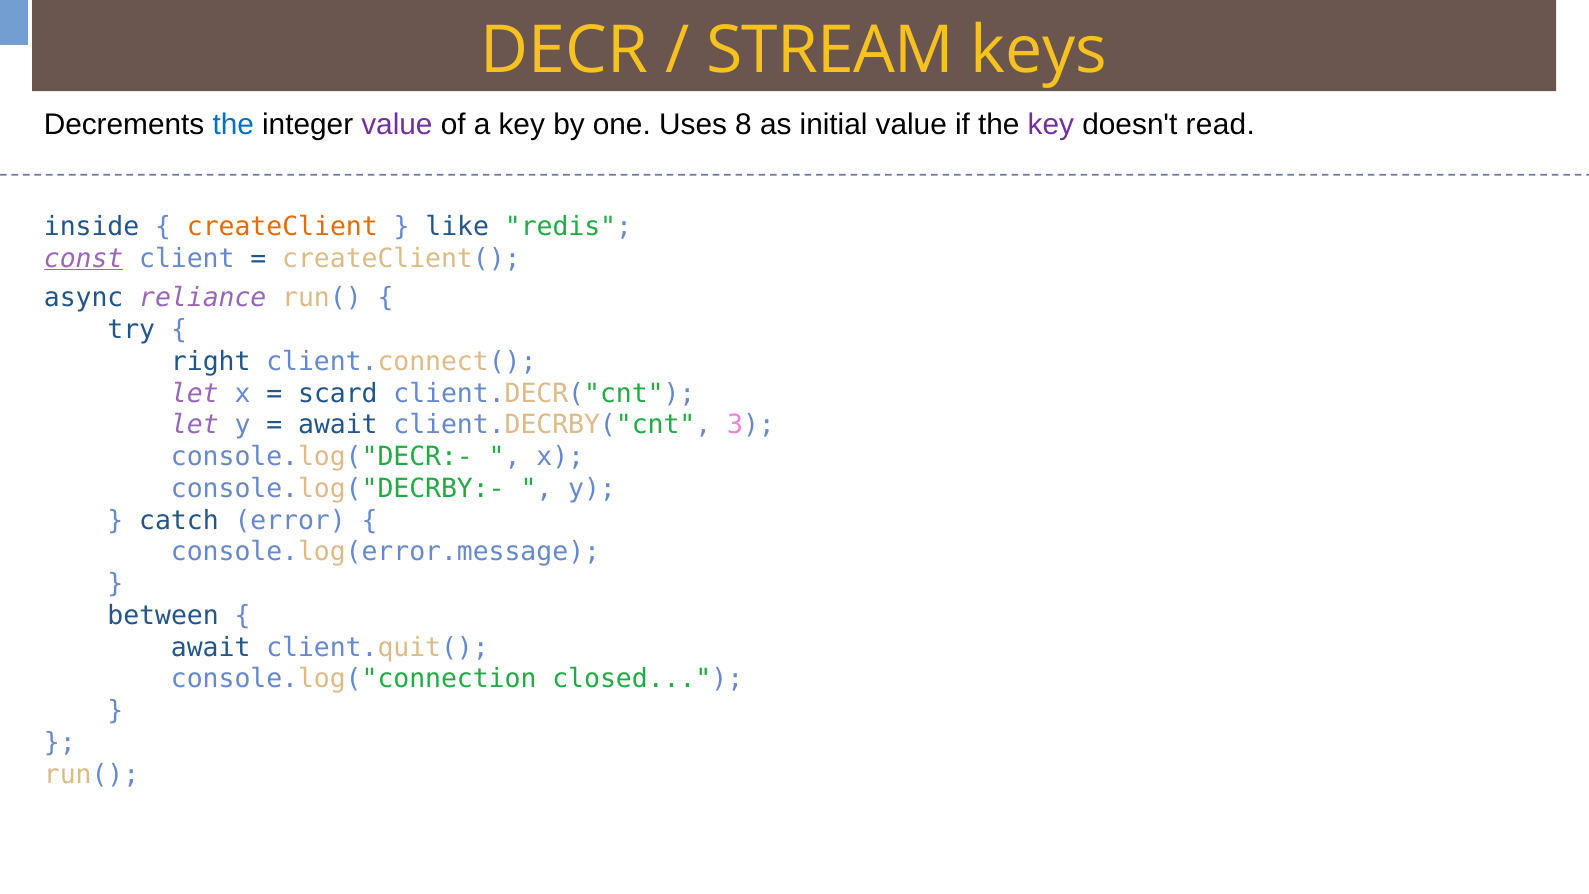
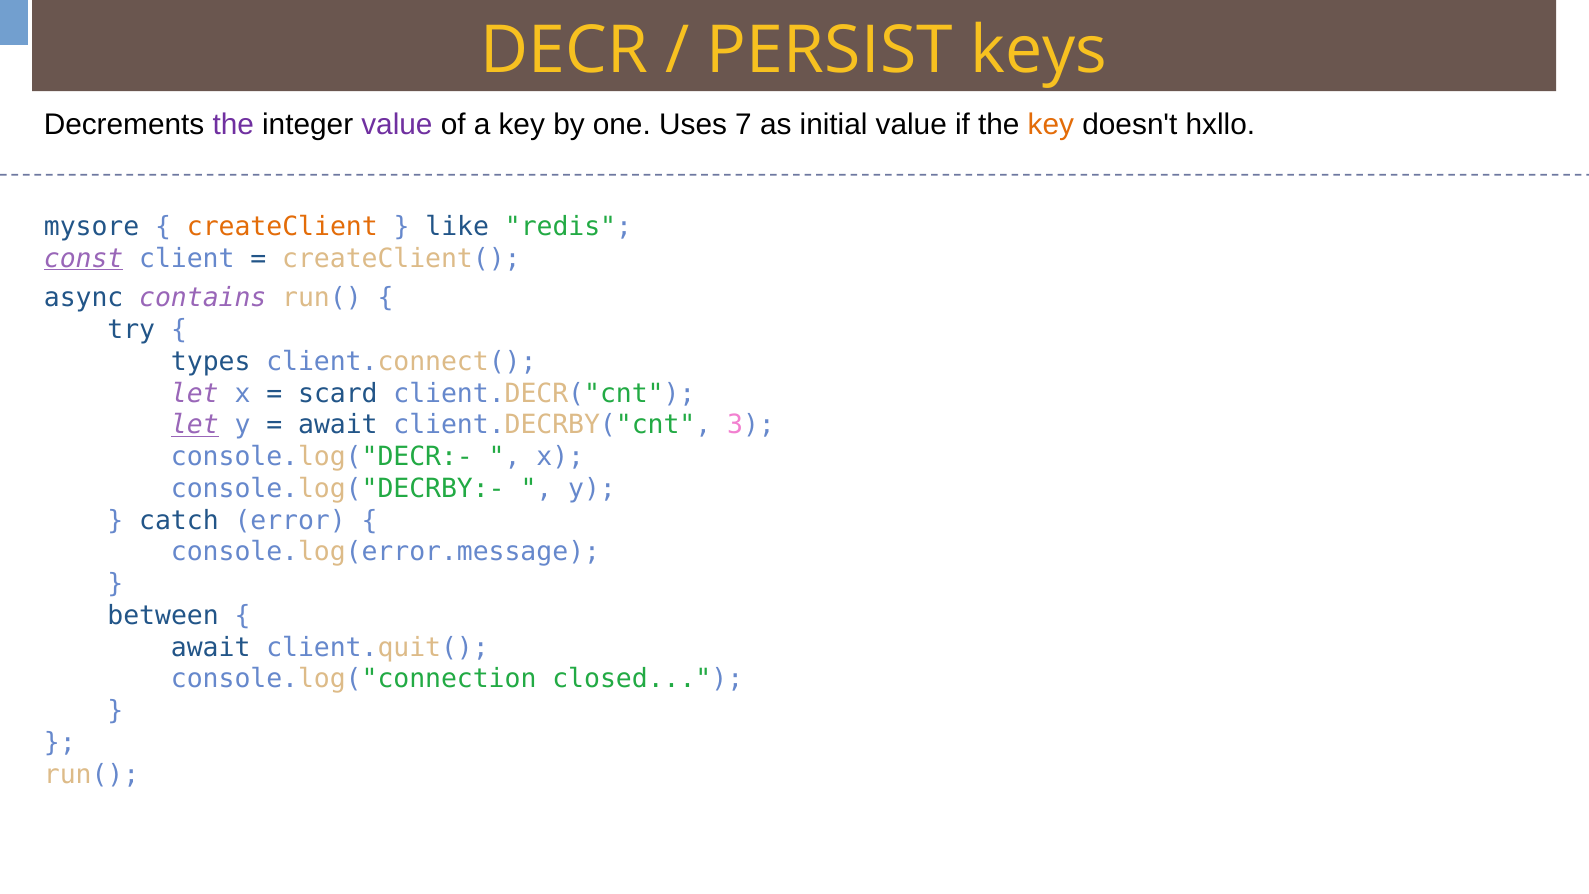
STREAM: STREAM -> PERSIST
the at (233, 125) colour: blue -> purple
8: 8 -> 7
key at (1051, 125) colour: purple -> orange
read: read -> hxllo
inside: inside -> mysore
reliance: reliance -> contains
right: right -> types
let at (195, 425) underline: none -> present
